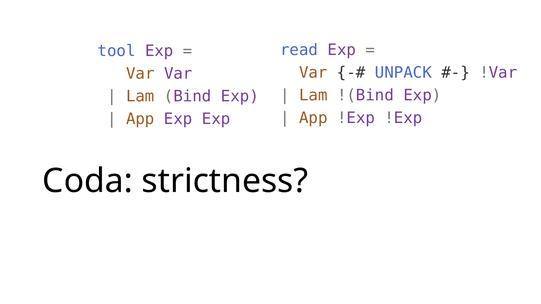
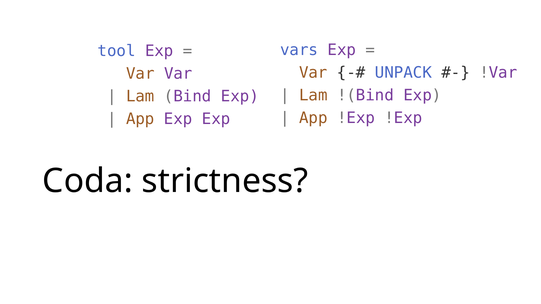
read: read -> vars
